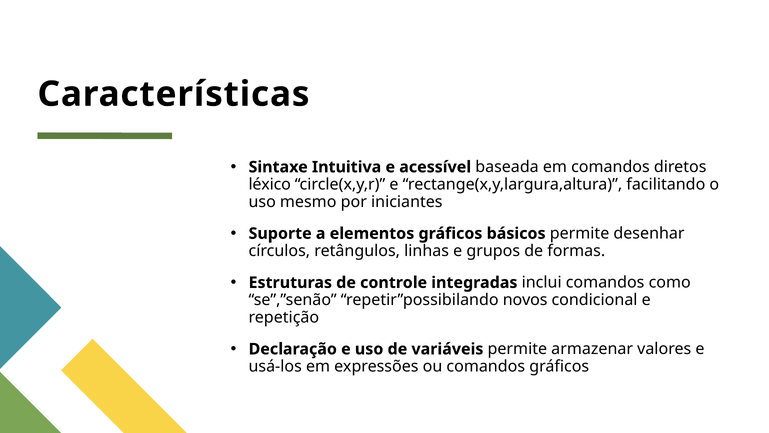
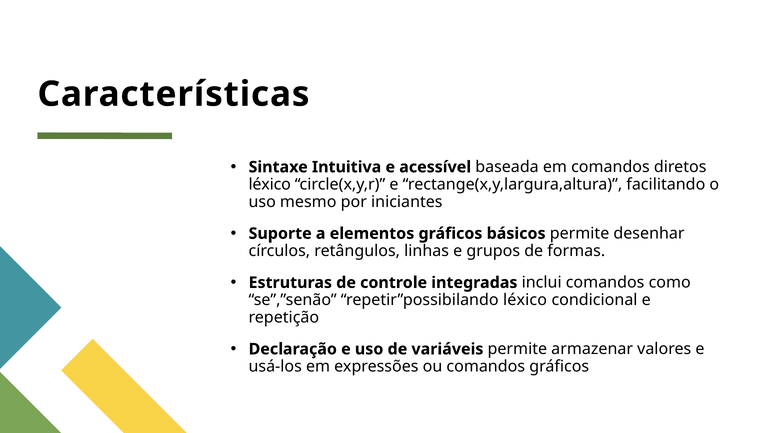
repetir”possibilando novos: novos -> léxico
